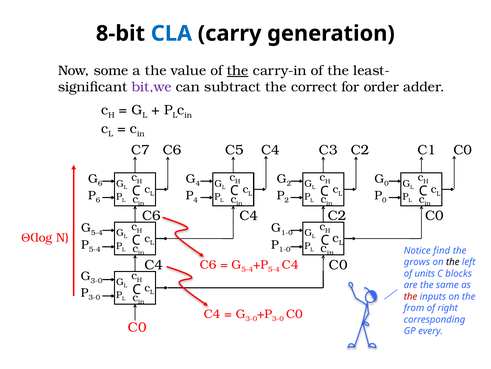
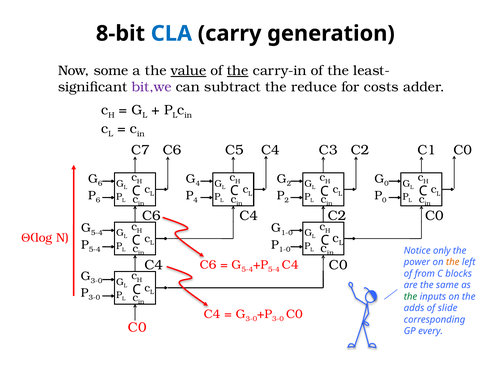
value underline: none -> present
correct: correct -> reduce
order: order -> costs
find: find -> only
grows: grows -> power
the at (453, 262) colour: black -> orange
units: units -> from
the at (411, 296) colour: red -> green
from: from -> adds
right: right -> slide
